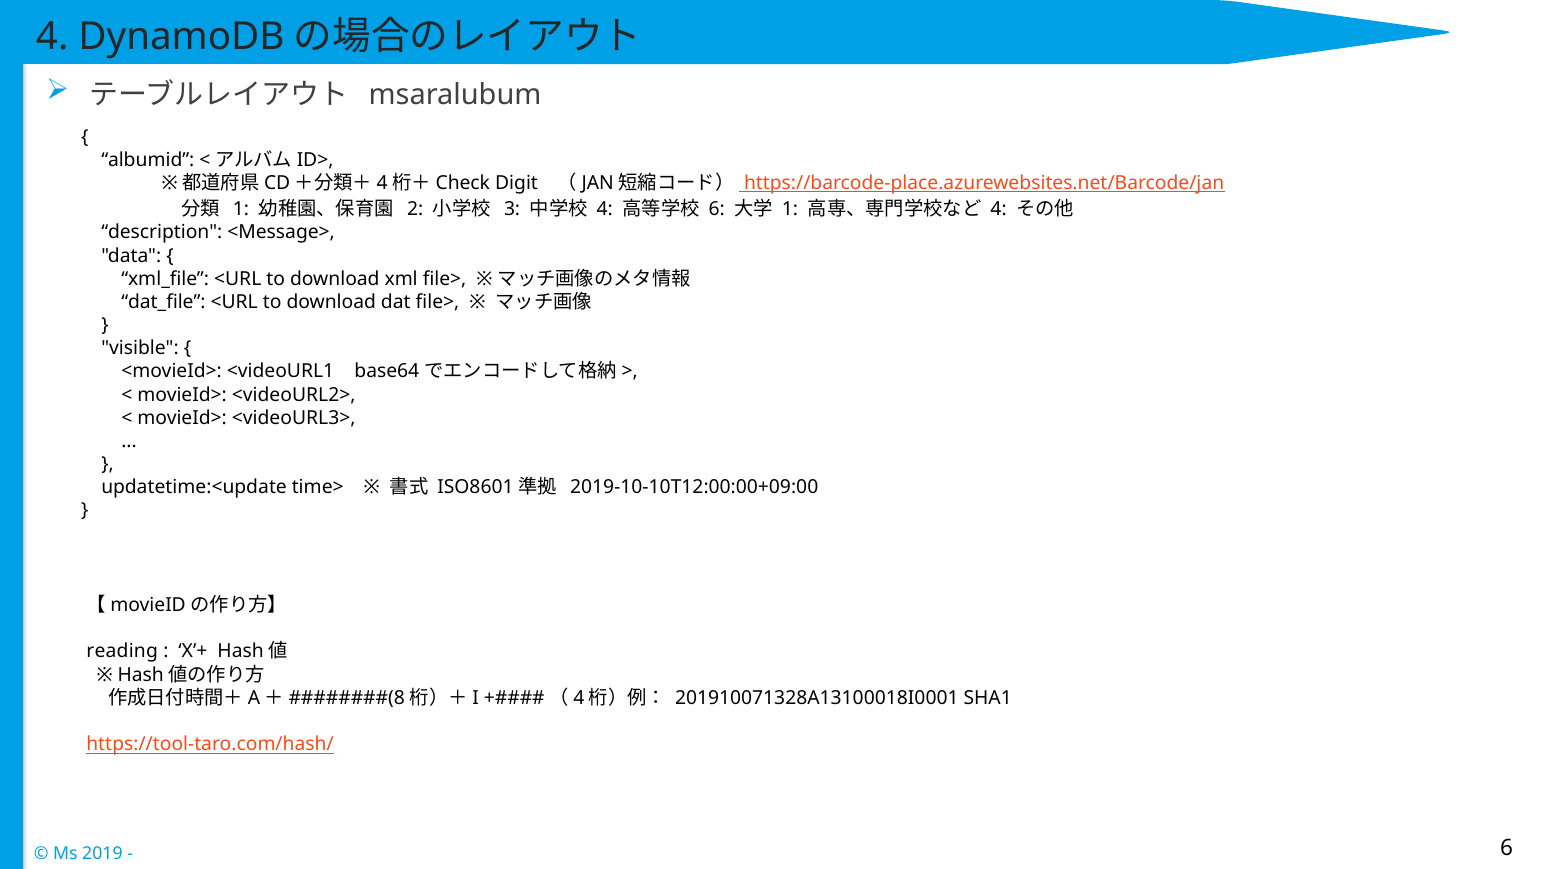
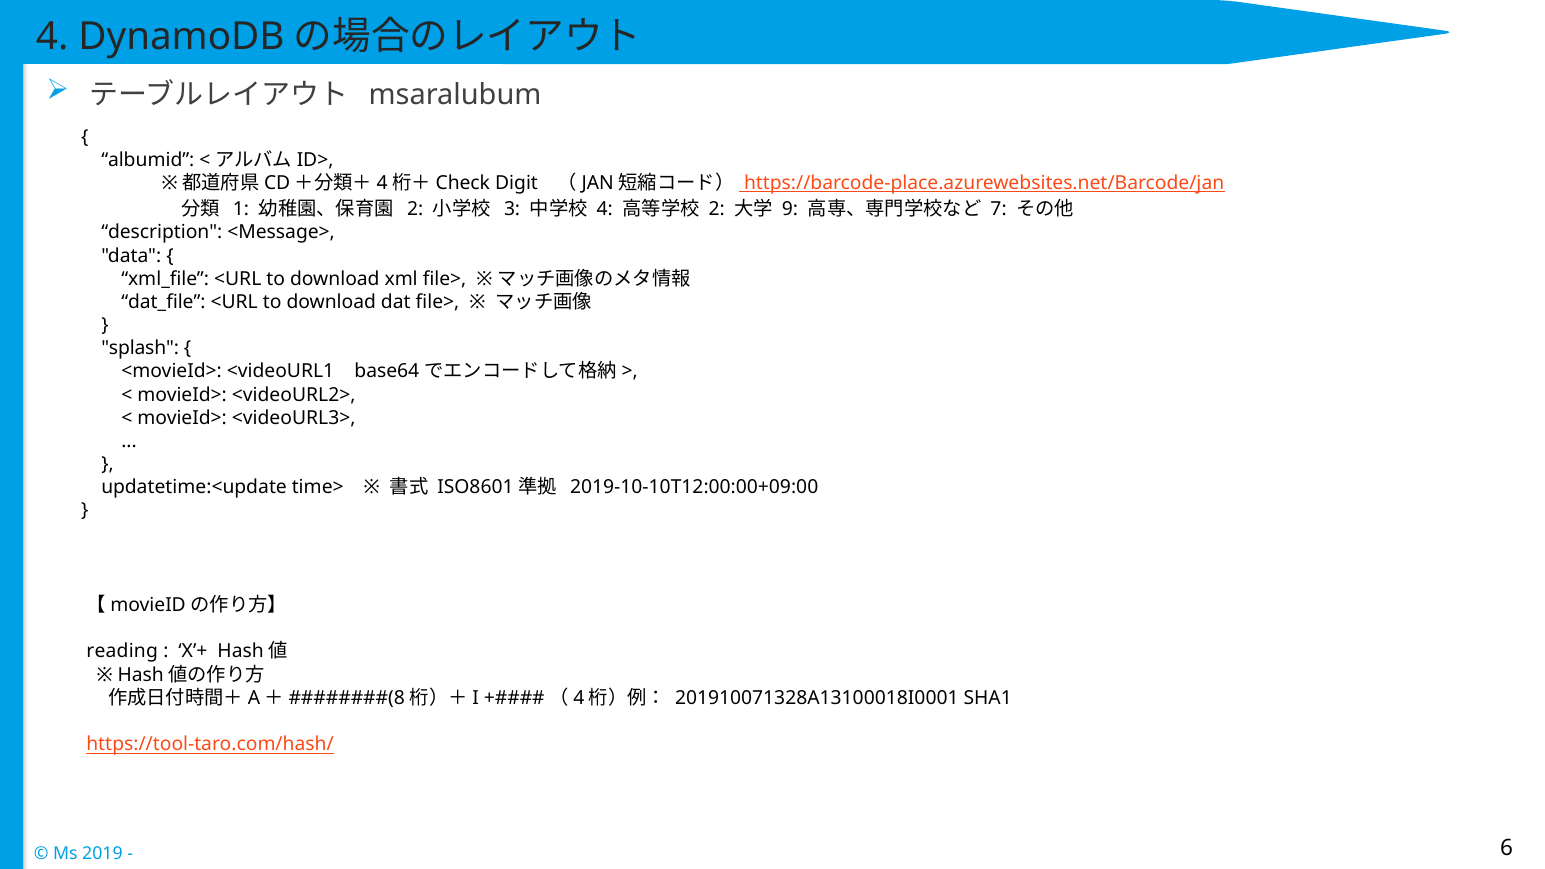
6 at (717, 209): 6 -> 2
1 at (790, 209): 1 -> 9
4 at (999, 209): 4 -> 7
visible: visible -> splash
